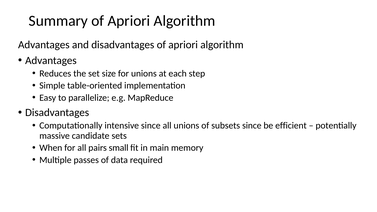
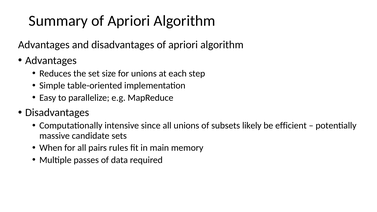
subsets since: since -> likely
small: small -> rules
